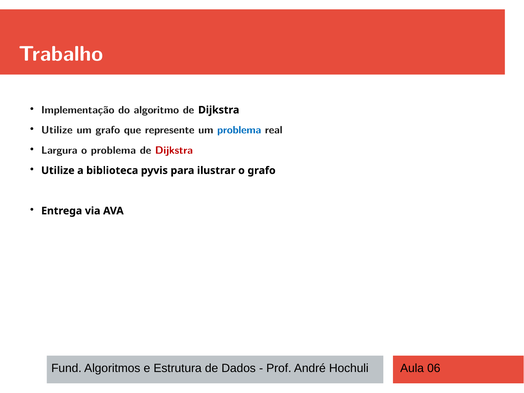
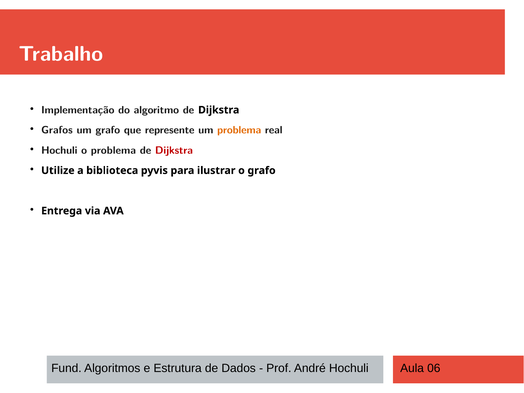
Utilize at (57, 130): Utilize -> Grafos
problema at (239, 130) colour: blue -> orange
Largura at (59, 150): Largura -> Hochuli
